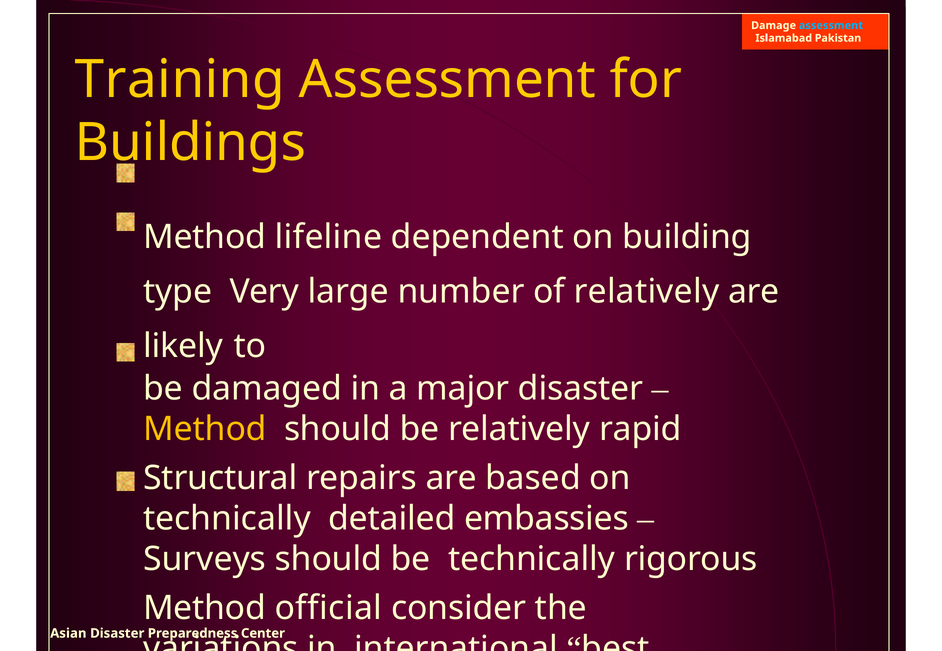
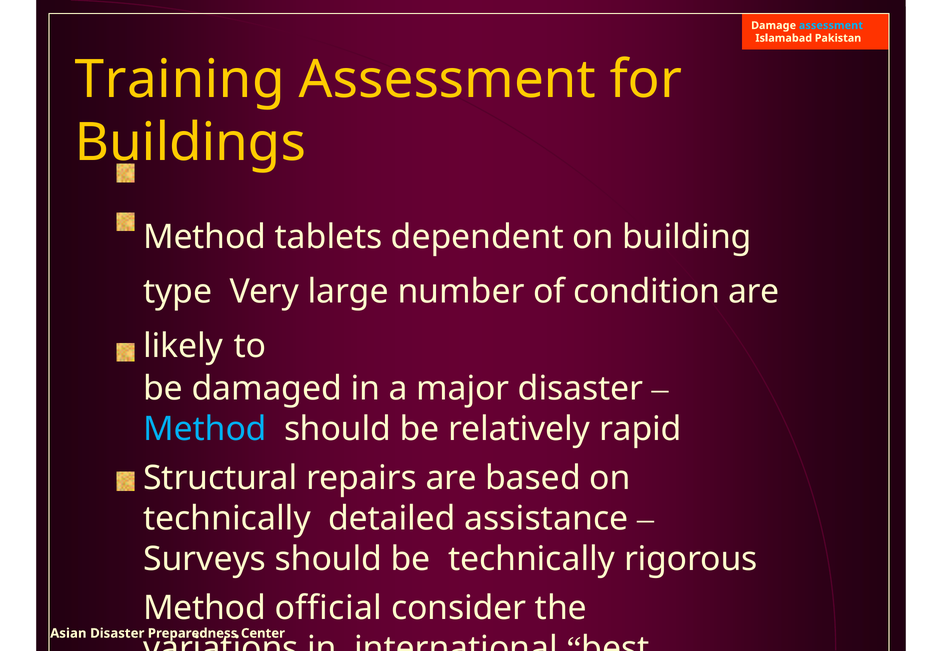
lifeline: lifeline -> tablets
of relatively: relatively -> condition
Method at (205, 429) colour: yellow -> light blue
embassies: embassies -> assistance
